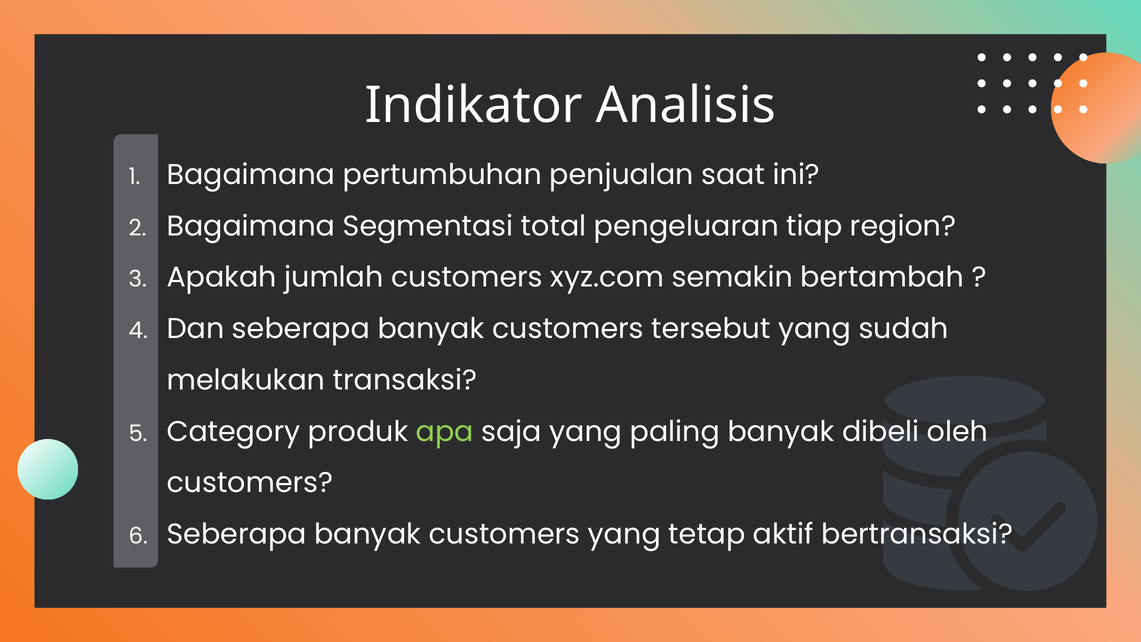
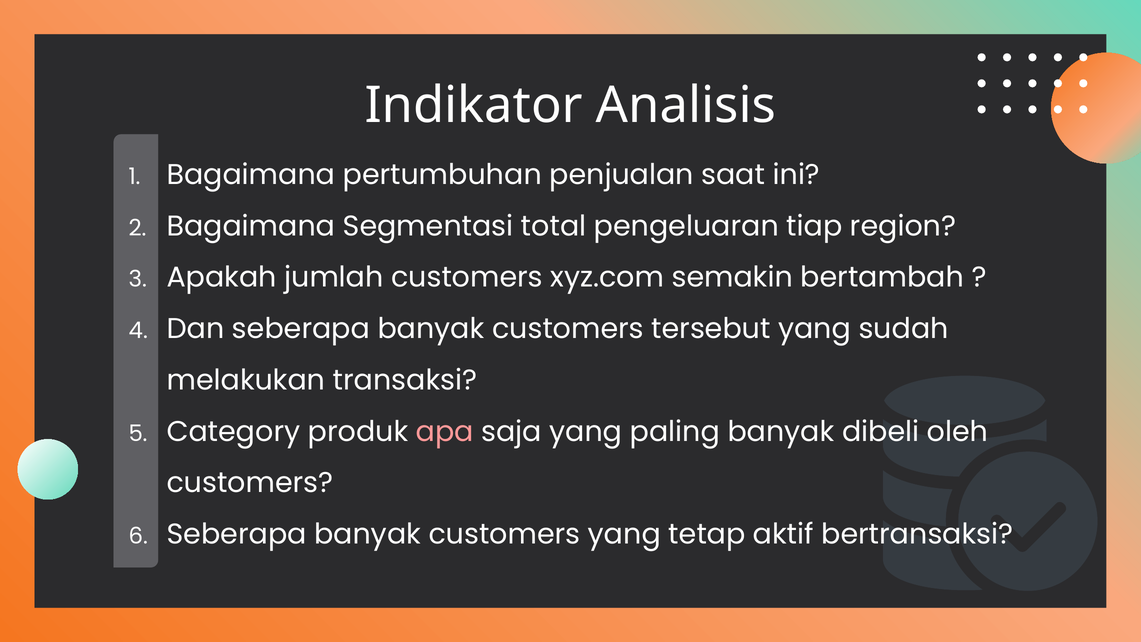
apa colour: light green -> pink
